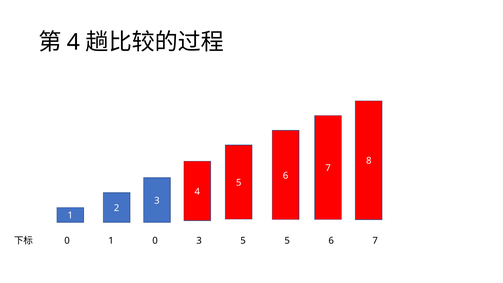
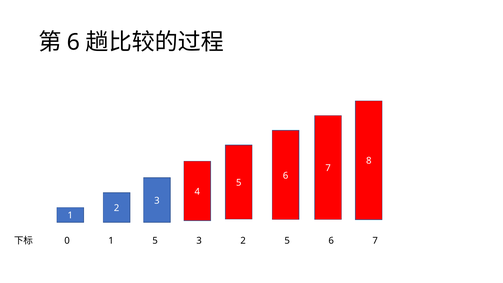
4 at (74, 42): 4 -> 6
1 0: 0 -> 5
3 5: 5 -> 2
